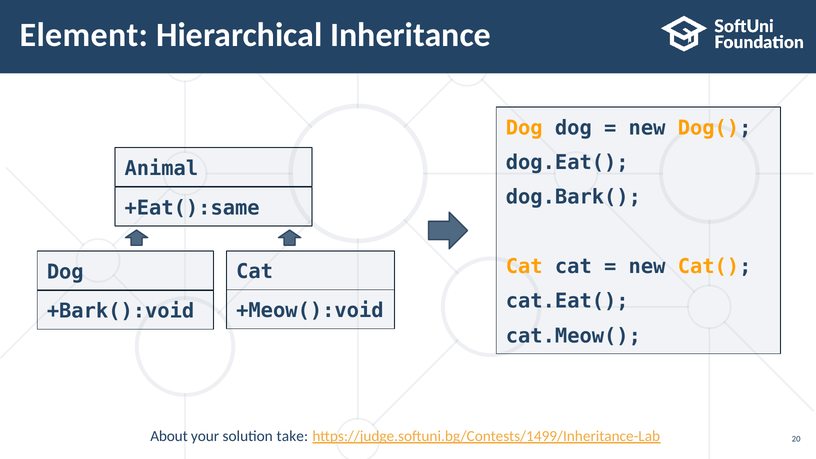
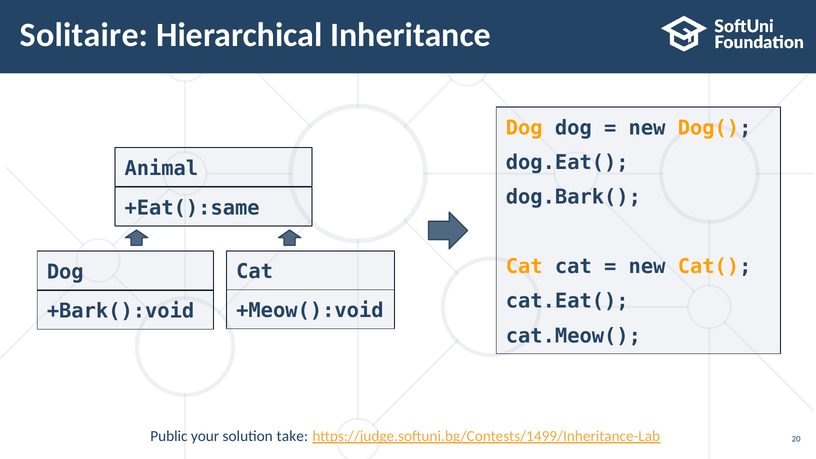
Element: Element -> Solitaire
About: About -> Public
